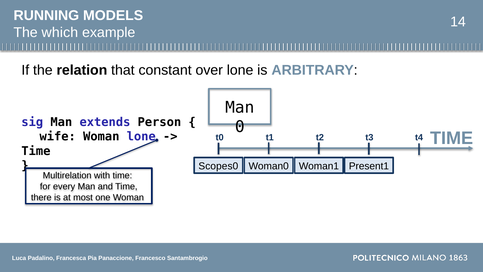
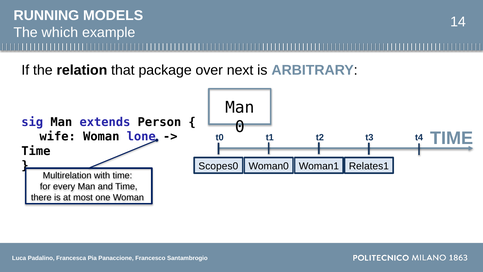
constant: constant -> package
over lone: lone -> next
Present1: Present1 -> Relates1
